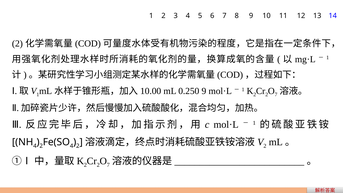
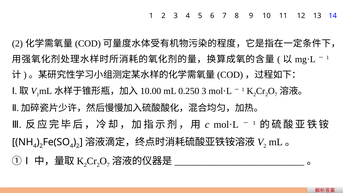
0.250 9: 9 -> 3
